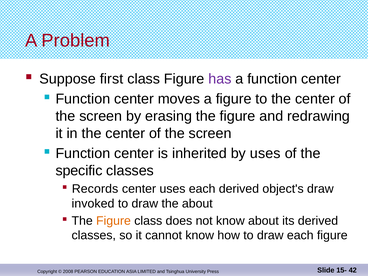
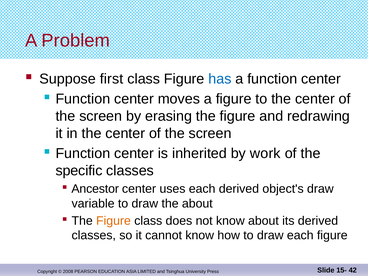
has colour: purple -> blue
by uses: uses -> work
Records: Records -> Ancestor
invoked: invoked -> variable
